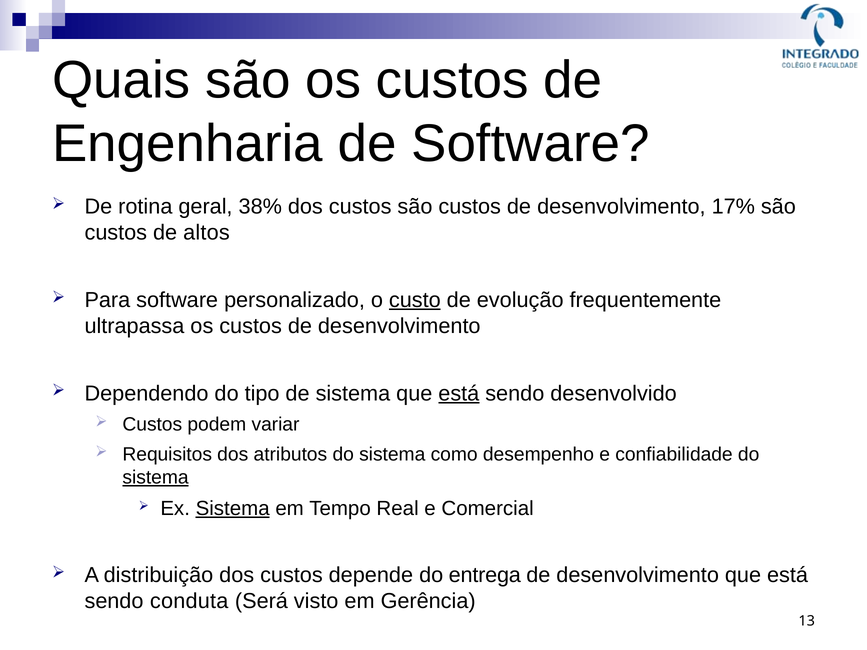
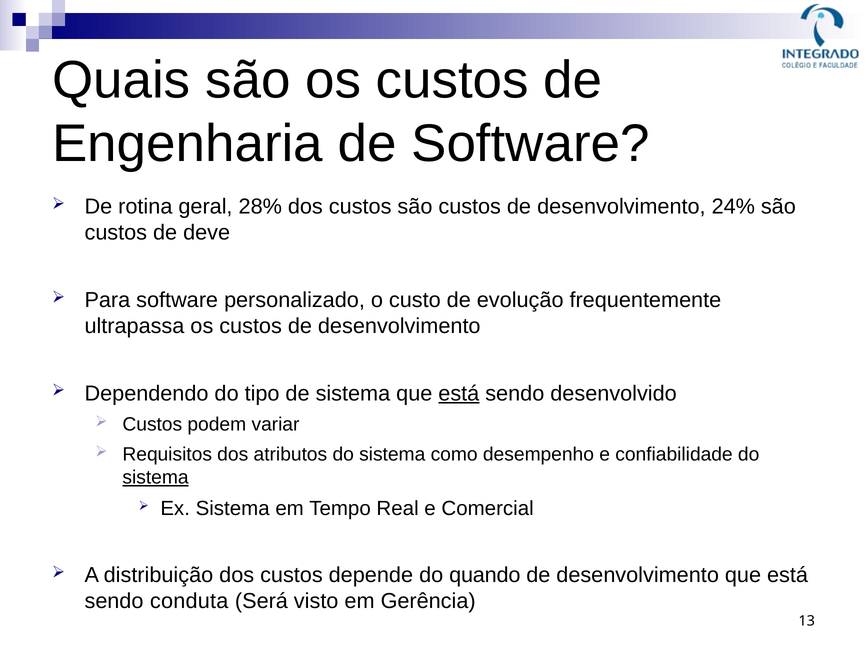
38%: 38% -> 28%
17%: 17% -> 24%
altos: altos -> deve
custo underline: present -> none
Sistema at (233, 509) underline: present -> none
entrega: entrega -> quando
